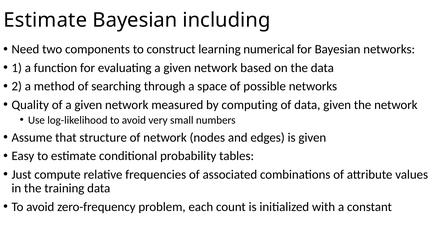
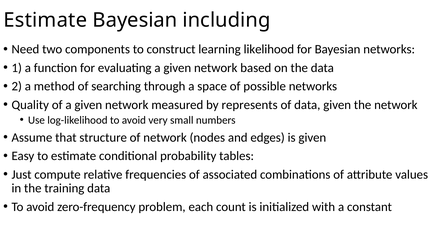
numerical: numerical -> likelihood
computing: computing -> represents
